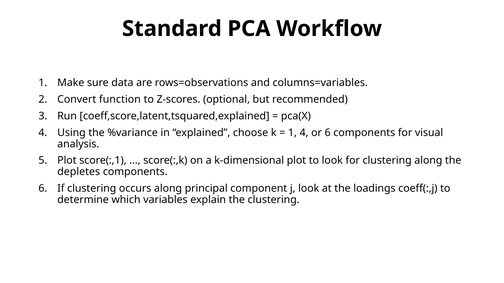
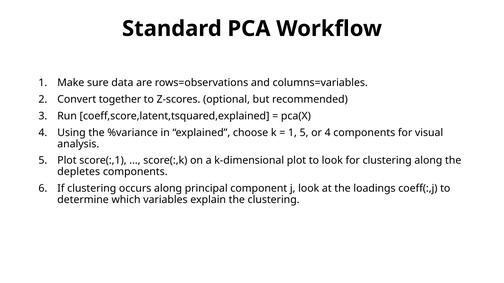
function: function -> together
1 4: 4 -> 5
or 6: 6 -> 4
